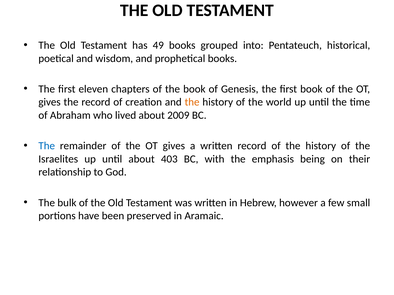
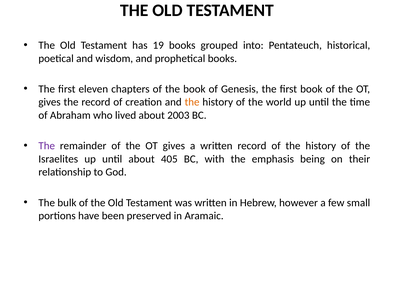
49: 49 -> 19
2009: 2009 -> 2003
The at (47, 146) colour: blue -> purple
403: 403 -> 405
